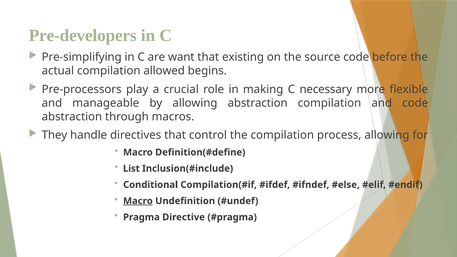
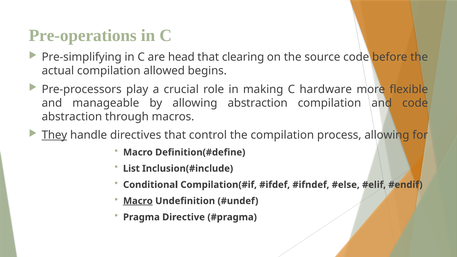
Pre-developers: Pre-developers -> Pre-operations
want: want -> head
existing: existing -> clearing
necessary: necessary -> hardware
They underline: none -> present
